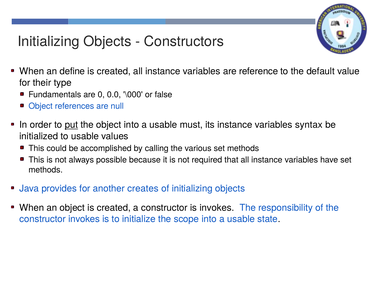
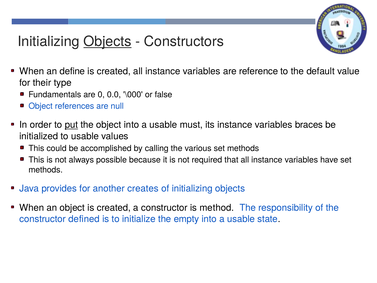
Objects at (107, 41) underline: none -> present
syntax: syntax -> braces
is invokes: invokes -> method
constructor invokes: invokes -> defined
scope: scope -> empty
